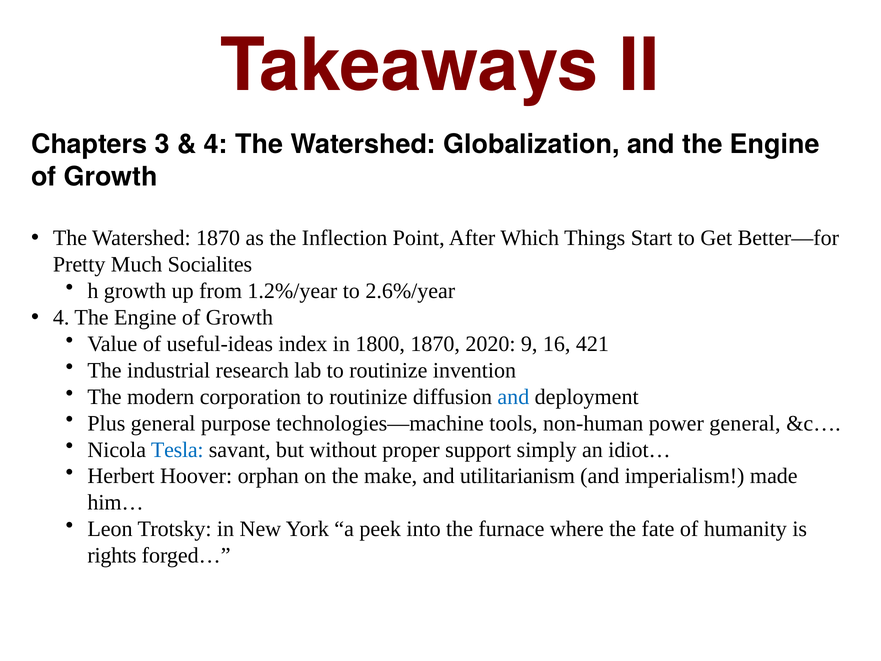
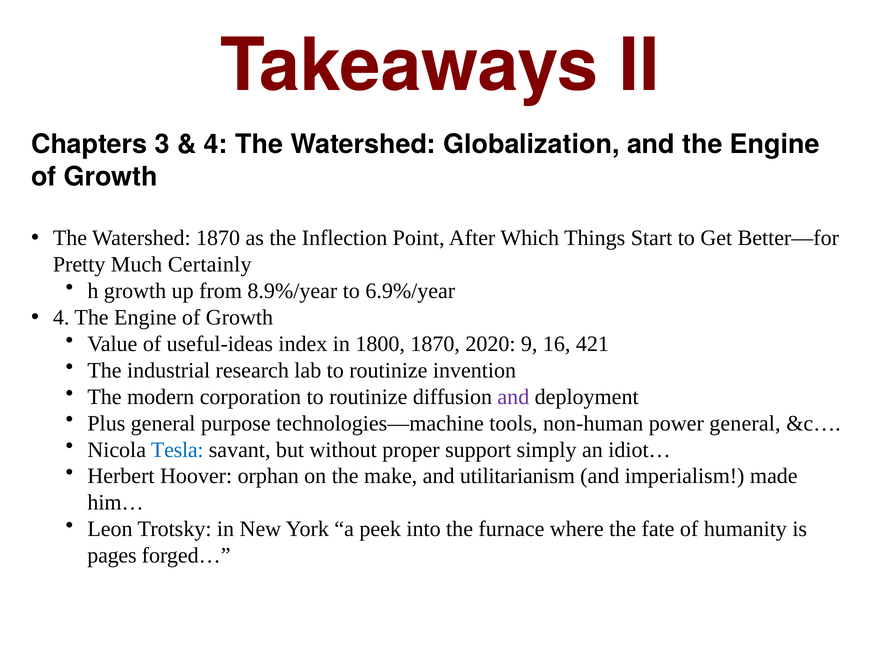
Socialites: Socialites -> Certainly
1.2%/year: 1.2%/year -> 8.9%/year
2.6%/year: 2.6%/year -> 6.9%/year
and at (513, 397) colour: blue -> purple
rights: rights -> pages
